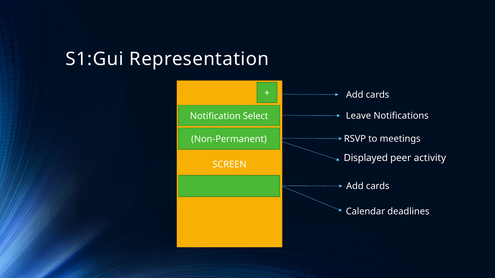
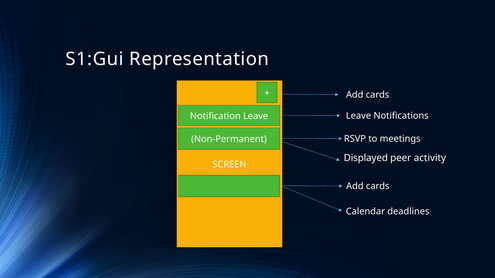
Notification Select: Select -> Leave
